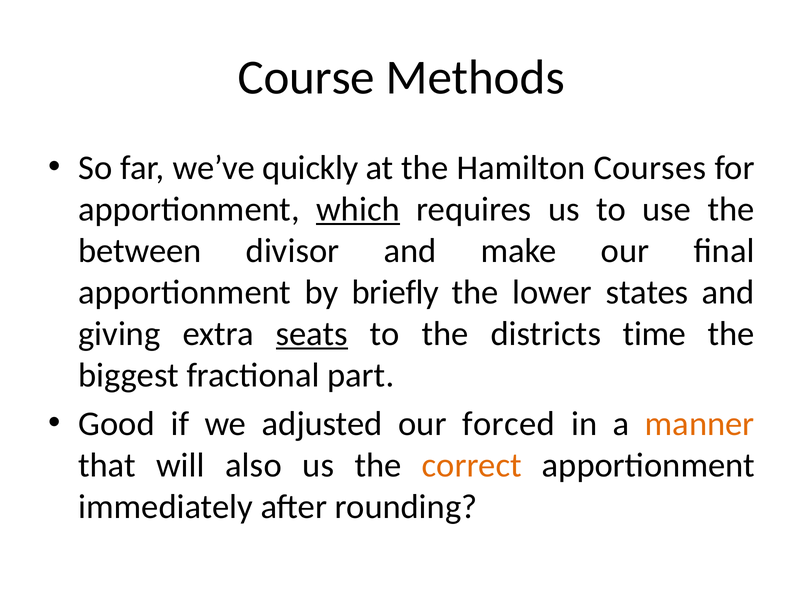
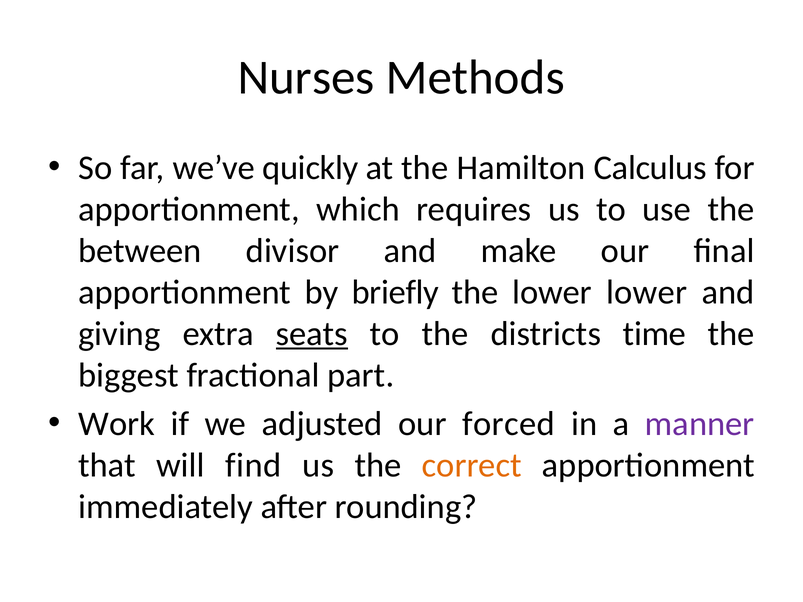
Course: Course -> Nurses
Courses: Courses -> Calculus
which underline: present -> none
lower states: states -> lower
Good: Good -> Work
manner colour: orange -> purple
also: also -> find
